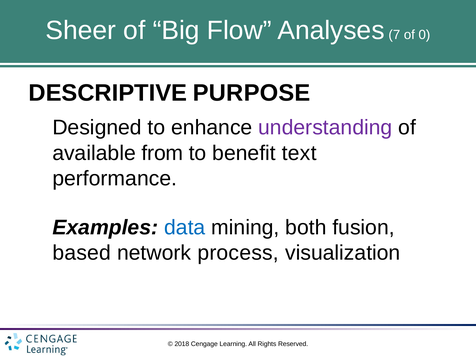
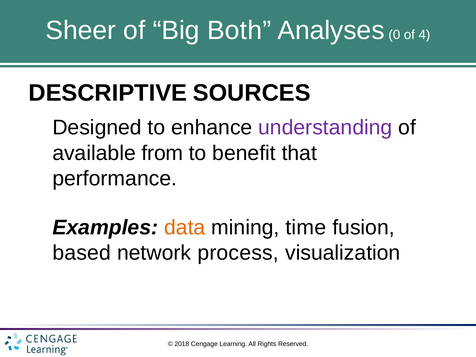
Flow: Flow -> Both
7: 7 -> 0
0: 0 -> 4
PURPOSE: PURPOSE -> SOURCES
text: text -> that
data colour: blue -> orange
both: both -> time
